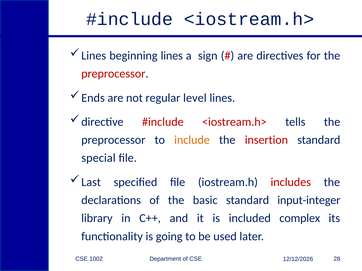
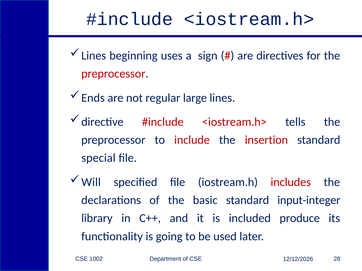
beginning lines: lines -> uses
level: level -> large
include colour: orange -> red
Last: Last -> Will
complex: complex -> produce
